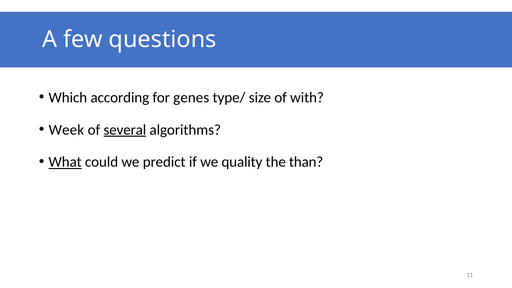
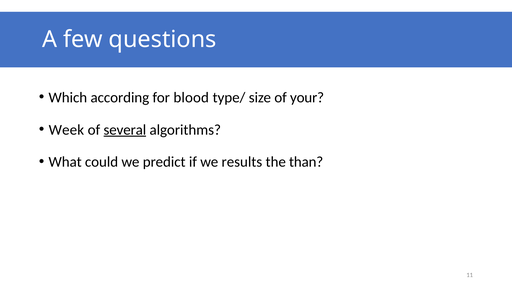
genes: genes -> blood
with: with -> your
What underline: present -> none
quality: quality -> results
